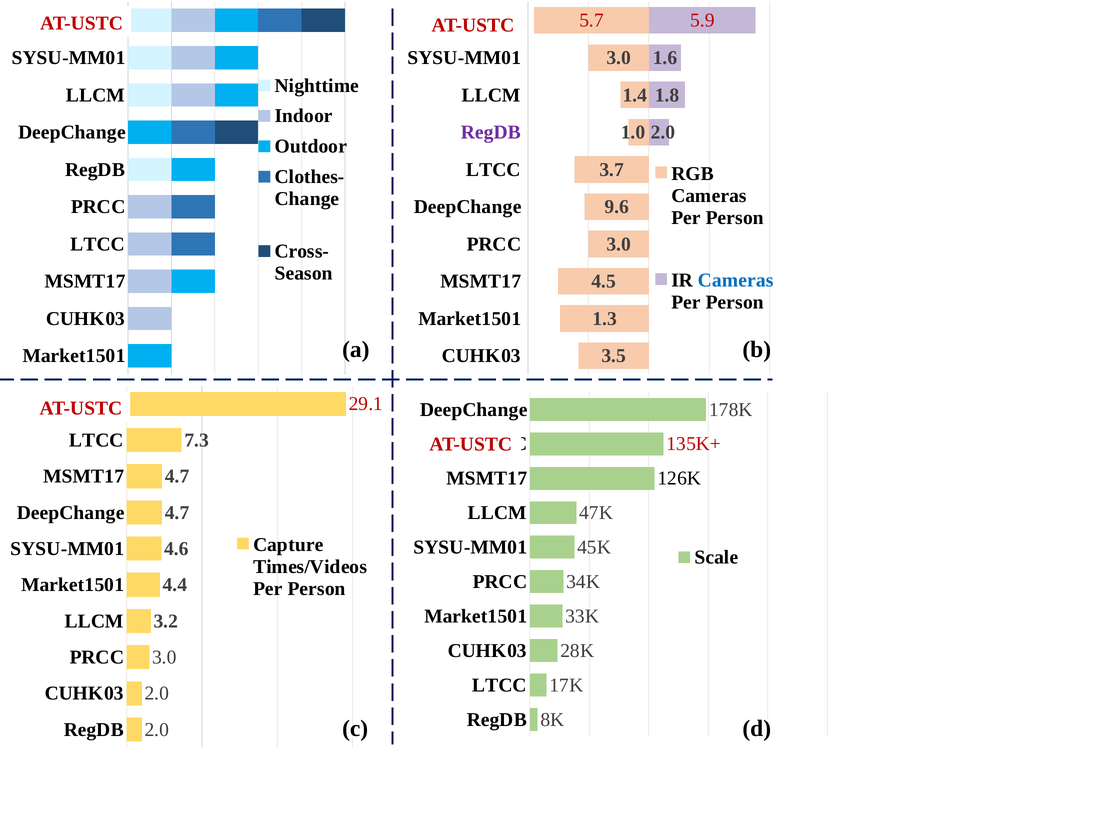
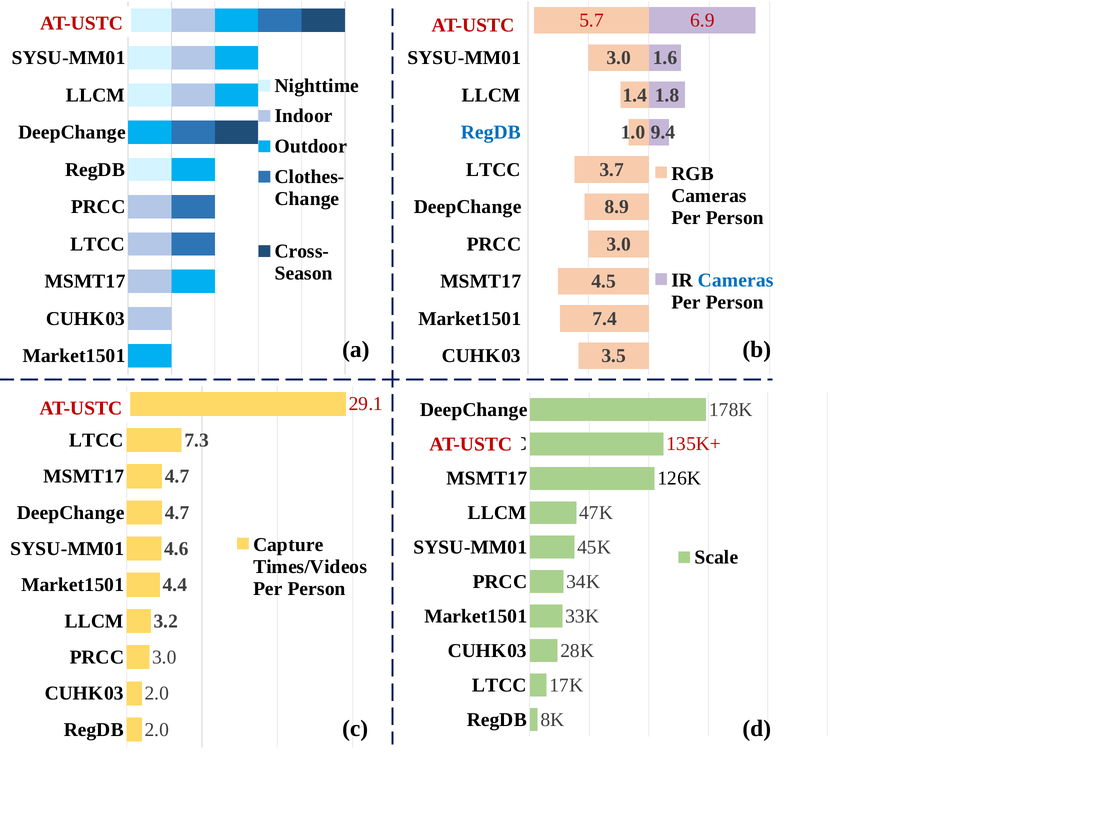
5.9: 5.9 -> 6.9
RegDB at (491, 132) colour: purple -> blue
2.0 at (663, 132): 2.0 -> 9.4
9.6: 9.6 -> 8.9
1.3: 1.3 -> 7.4
